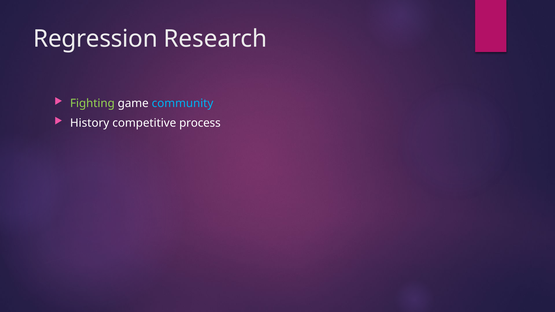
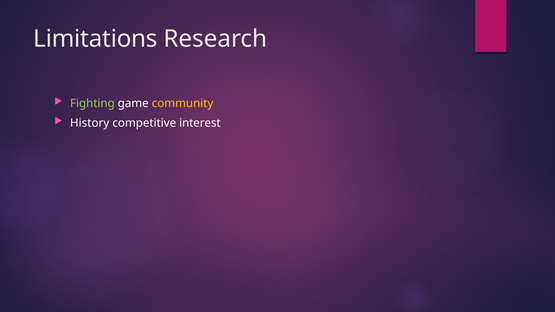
Regression: Regression -> Limitations
community colour: light blue -> yellow
process: process -> interest
